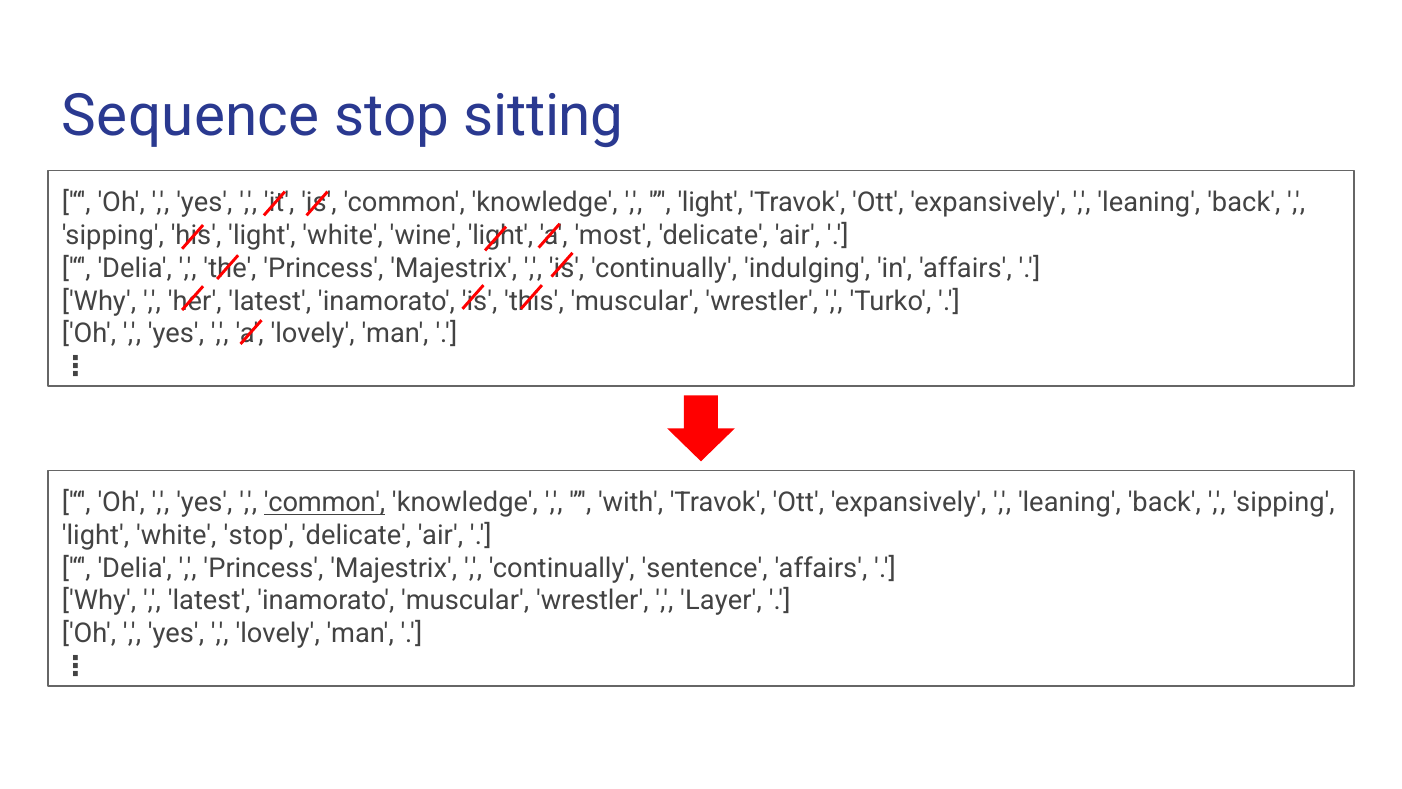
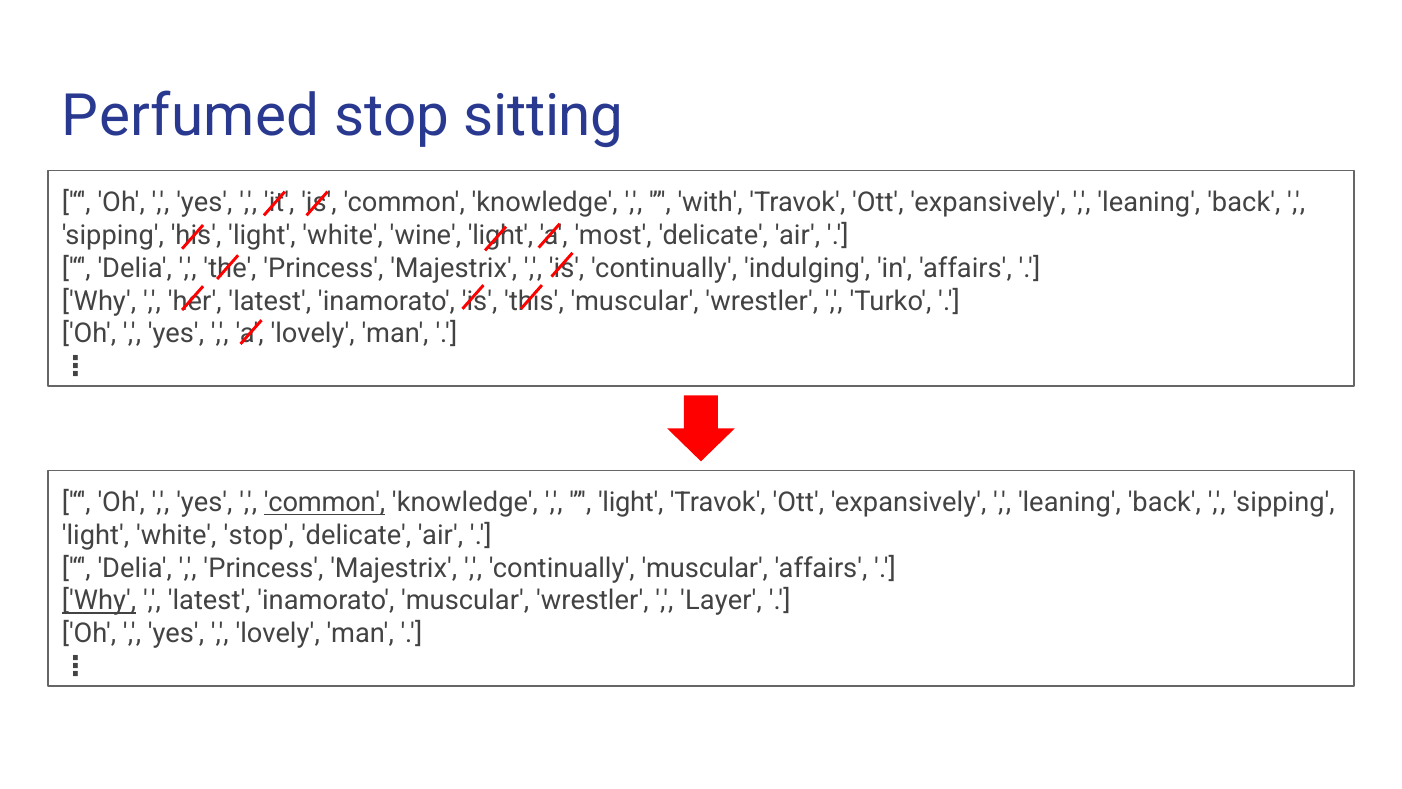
Sequence: Sequence -> Perfumed
light at (710, 203): light -> with
with at (631, 503): with -> light
continually sentence: sentence -> muscular
Why at (99, 601) underline: none -> present
